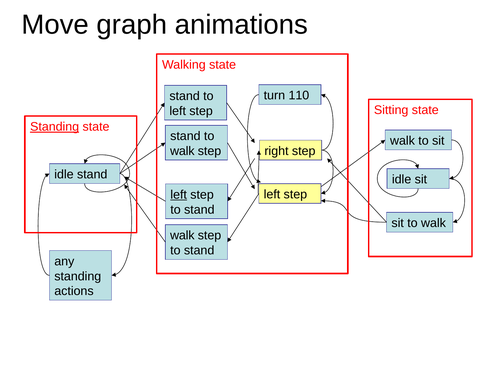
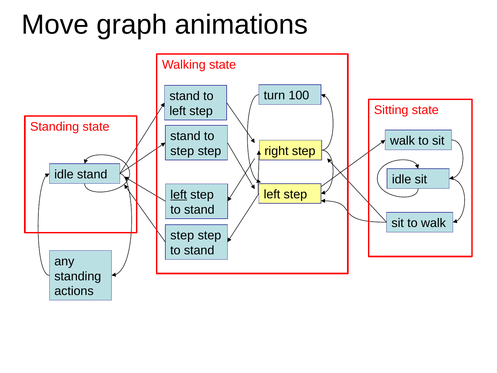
110: 110 -> 100
Standing at (55, 127) underline: present -> none
walk at (182, 151): walk -> step
walk at (182, 235): walk -> step
